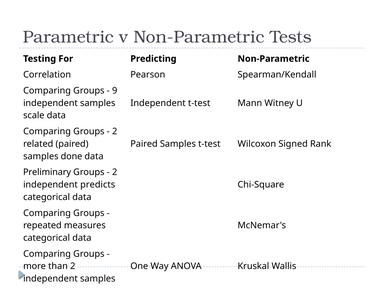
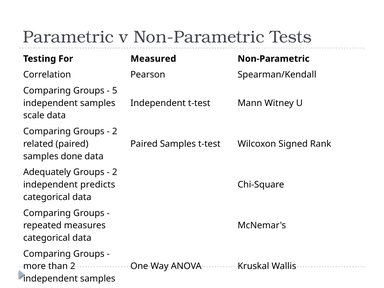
Predicting: Predicting -> Measured
9: 9 -> 5
Preliminary: Preliminary -> Adequately
